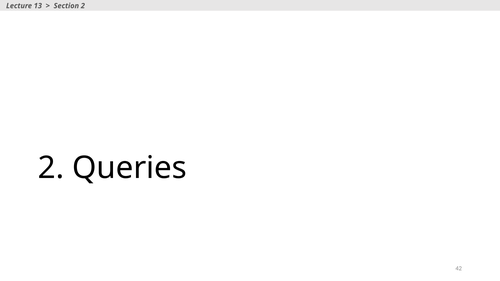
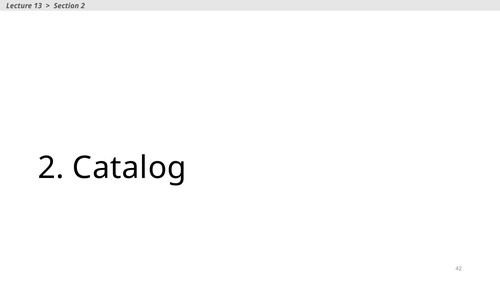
Queries: Queries -> Catalog
